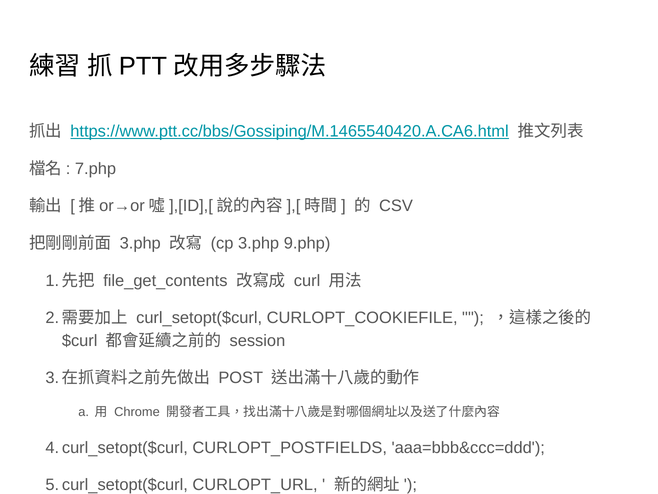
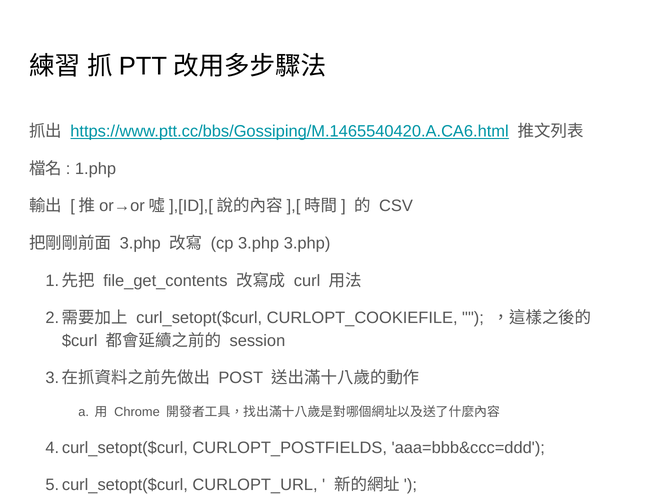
7.php: 7.php -> 1.php
3.php 9.php: 9.php -> 3.php
